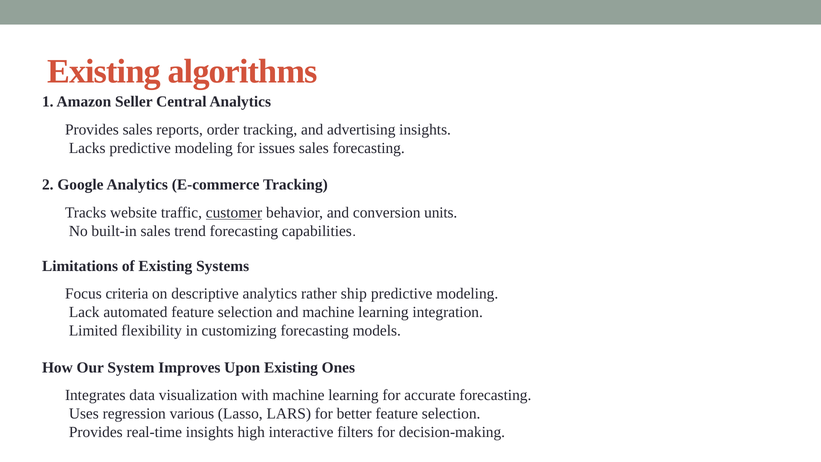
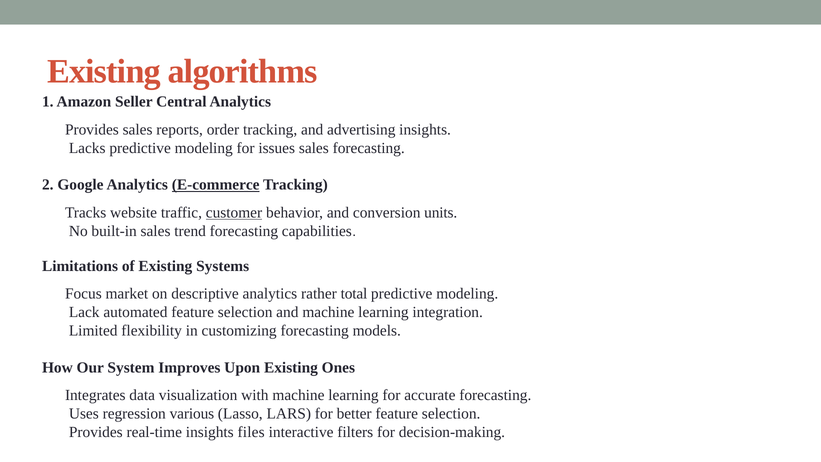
E-commerce underline: none -> present
criteria: criteria -> market
ship: ship -> total
high: high -> files
